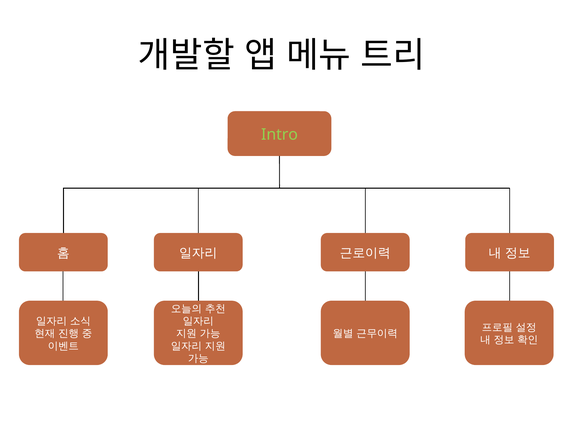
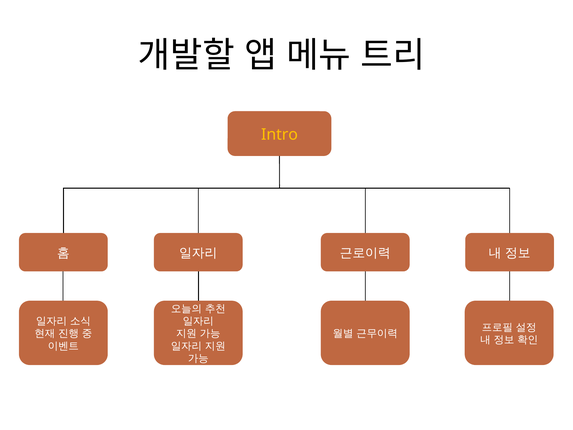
Intro colour: light green -> yellow
